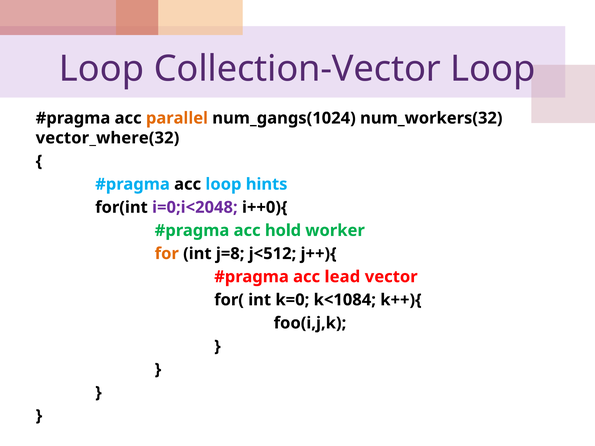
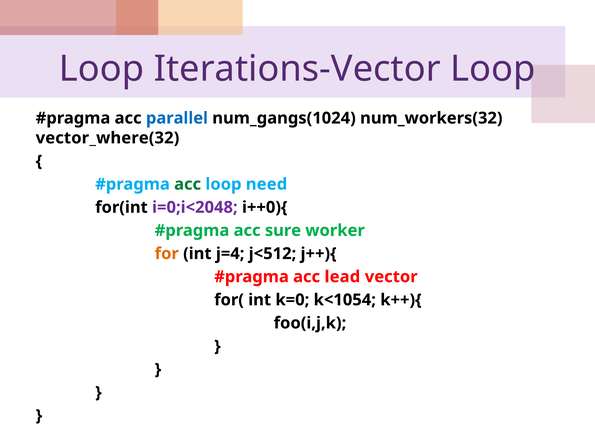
Collection-Vector: Collection-Vector -> Iterations-Vector
parallel colour: orange -> blue
acc at (188, 184) colour: black -> green
hints: hints -> need
hold: hold -> sure
j=8: j=8 -> j=4
k<1084: k<1084 -> k<1054
